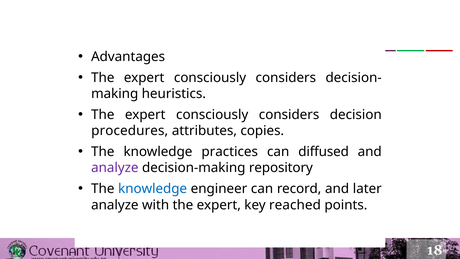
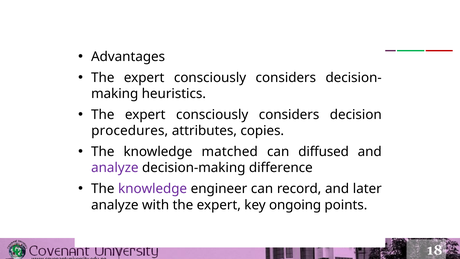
practices: practices -> matched
repository: repository -> difference
knowledge at (153, 189) colour: blue -> purple
reached: reached -> ongoing
